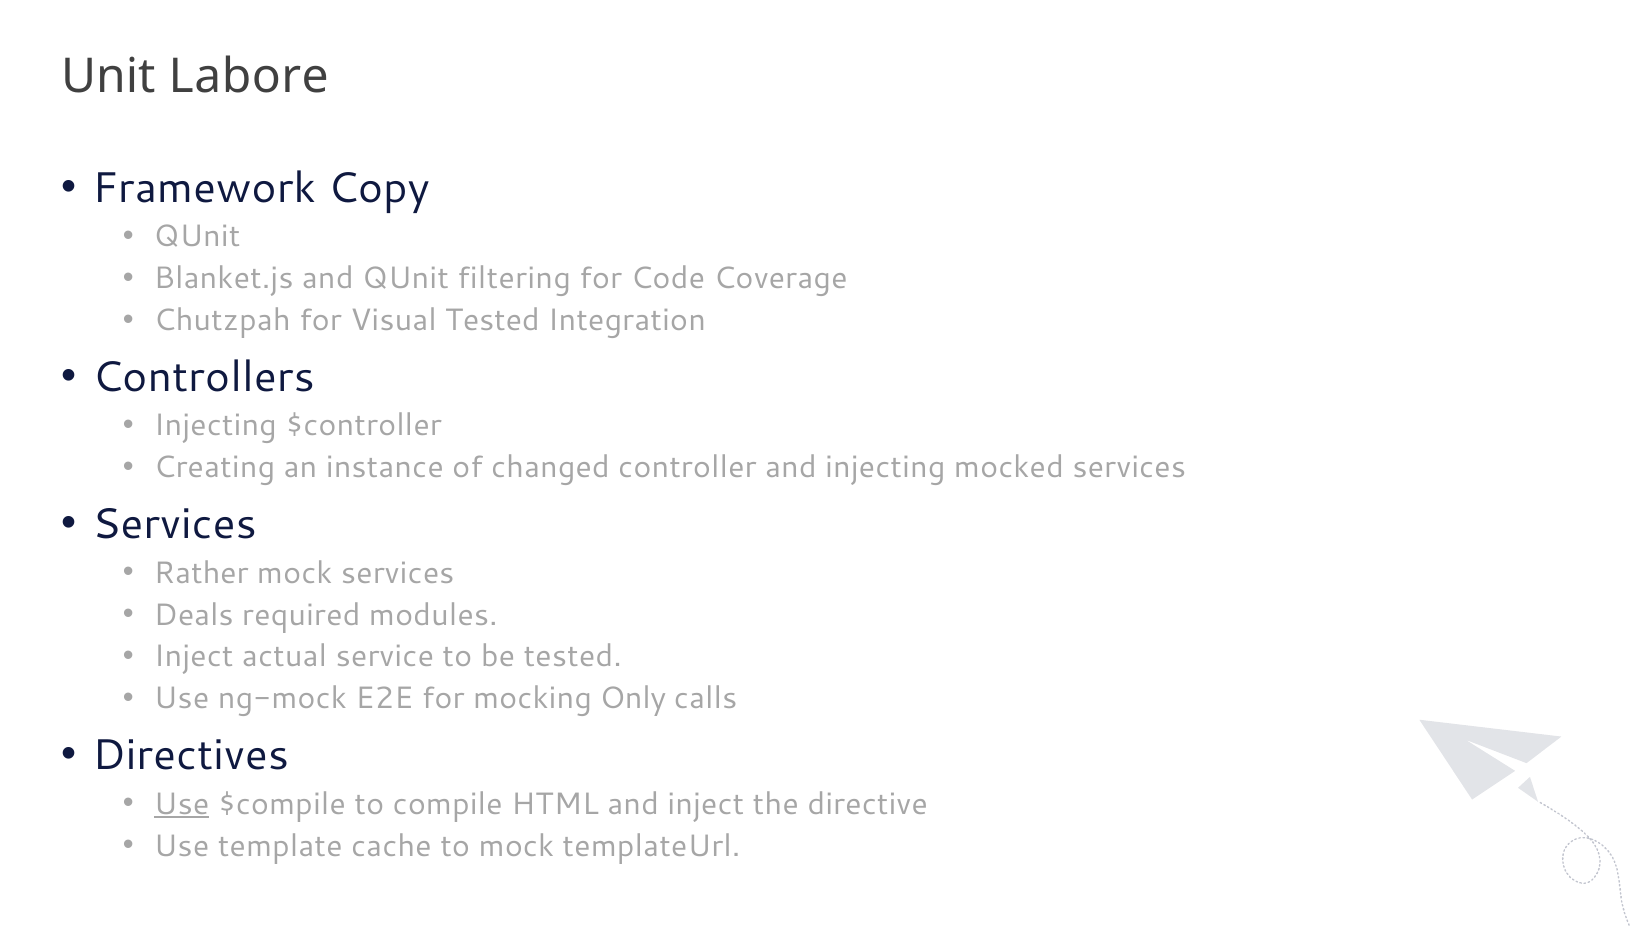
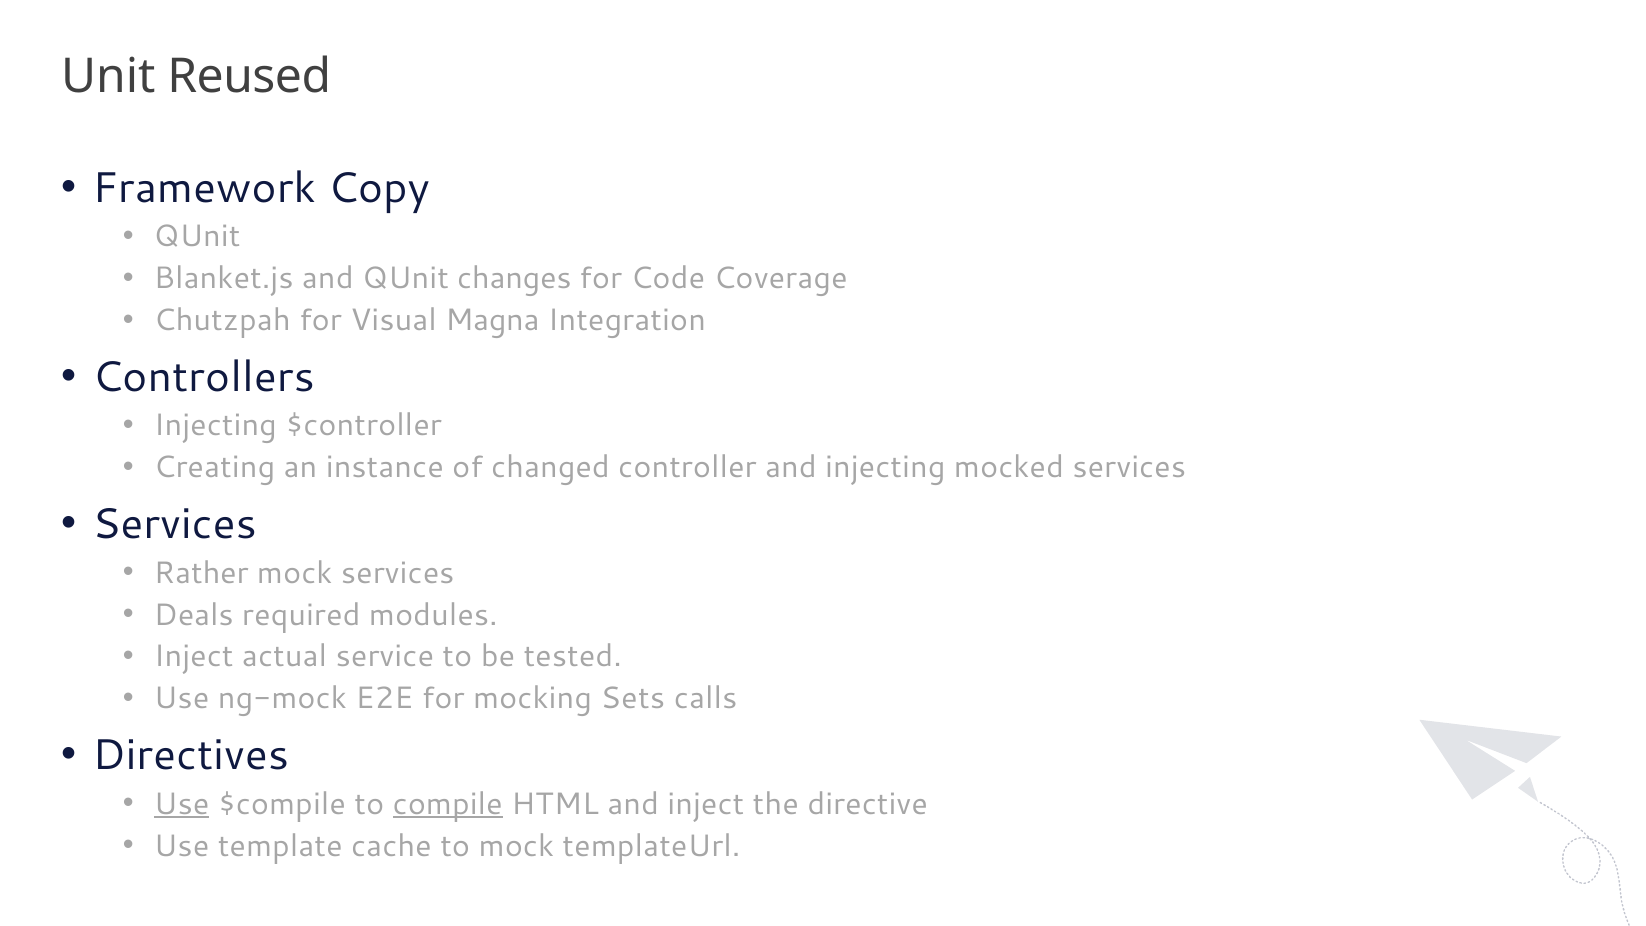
Labore: Labore -> Reused
filtering: filtering -> changes
Visual Tested: Tested -> Magna
Only: Only -> Sets
compile underline: none -> present
